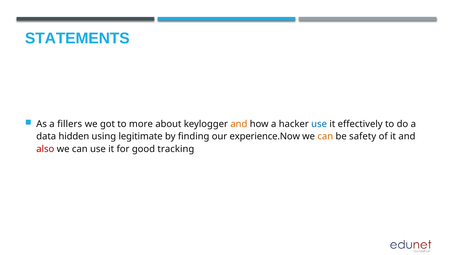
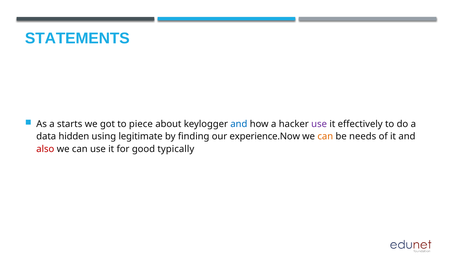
fillers: fillers -> starts
more: more -> piece
and at (239, 124) colour: orange -> blue
use at (319, 124) colour: blue -> purple
safety: safety -> needs
tracking: tracking -> typically
